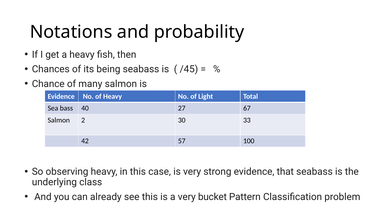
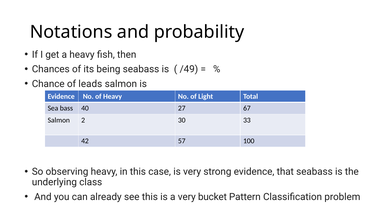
/45: /45 -> /49
many: many -> leads
